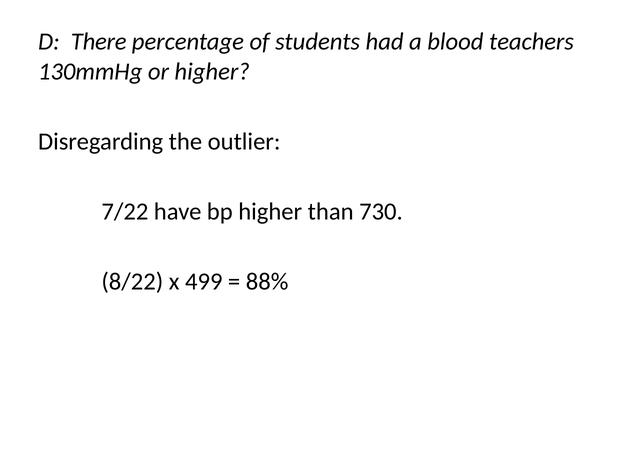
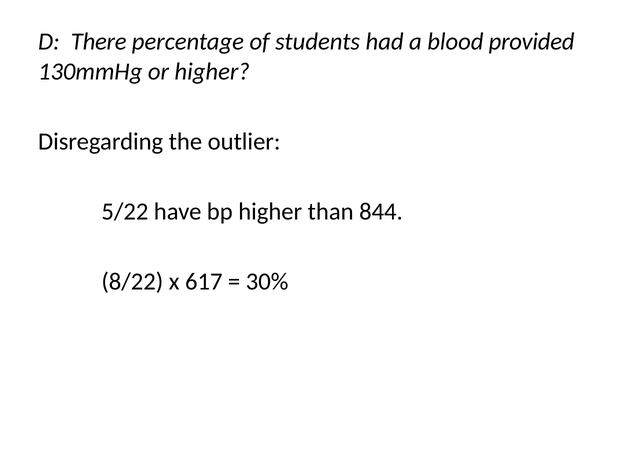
teachers: teachers -> provided
7/22: 7/22 -> 5/22
730: 730 -> 844
499: 499 -> 617
88%: 88% -> 30%
